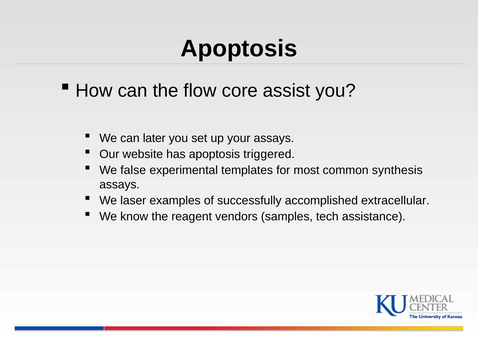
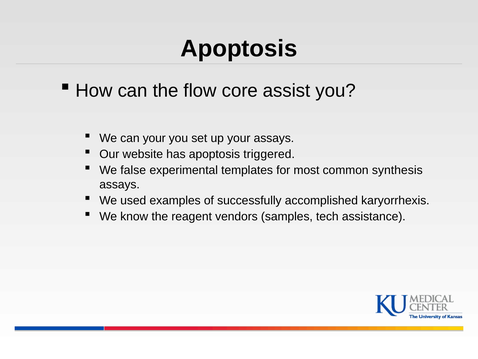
can later: later -> your
laser: laser -> used
extracellular: extracellular -> karyorrhexis
